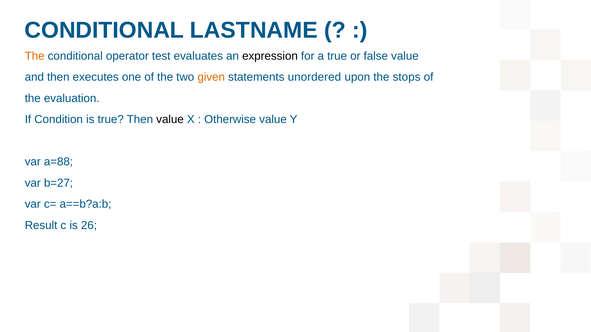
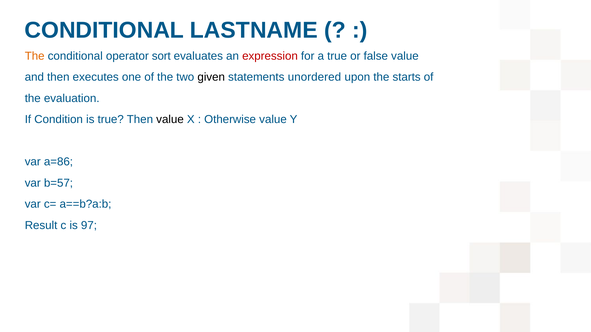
test: test -> sort
expression colour: black -> red
given colour: orange -> black
stops: stops -> starts
a=88: a=88 -> a=86
b=27: b=27 -> b=57
26: 26 -> 97
